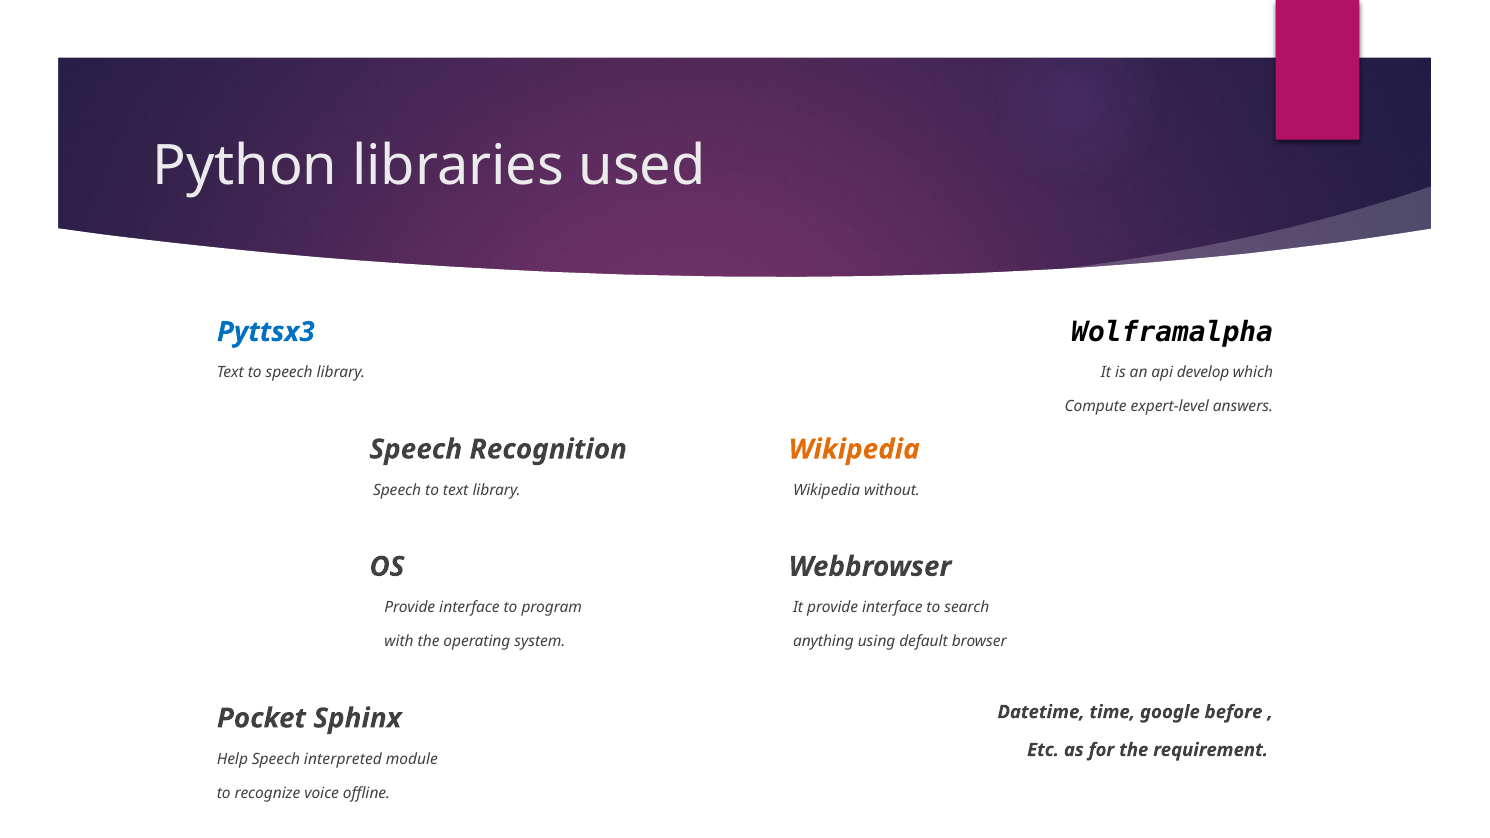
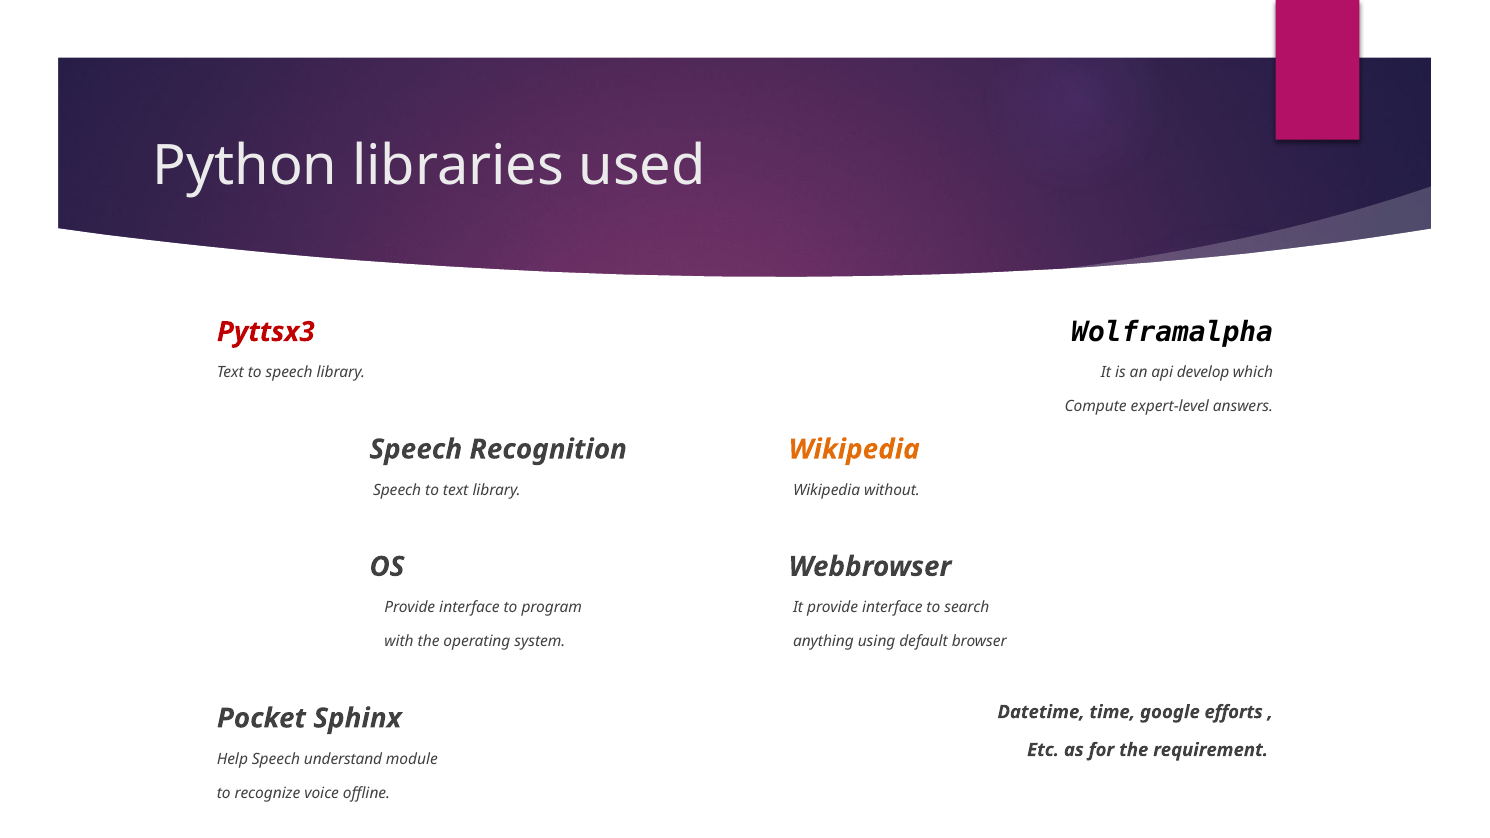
Pyttsx3 colour: blue -> red
before: before -> efforts
interpreted: interpreted -> understand
